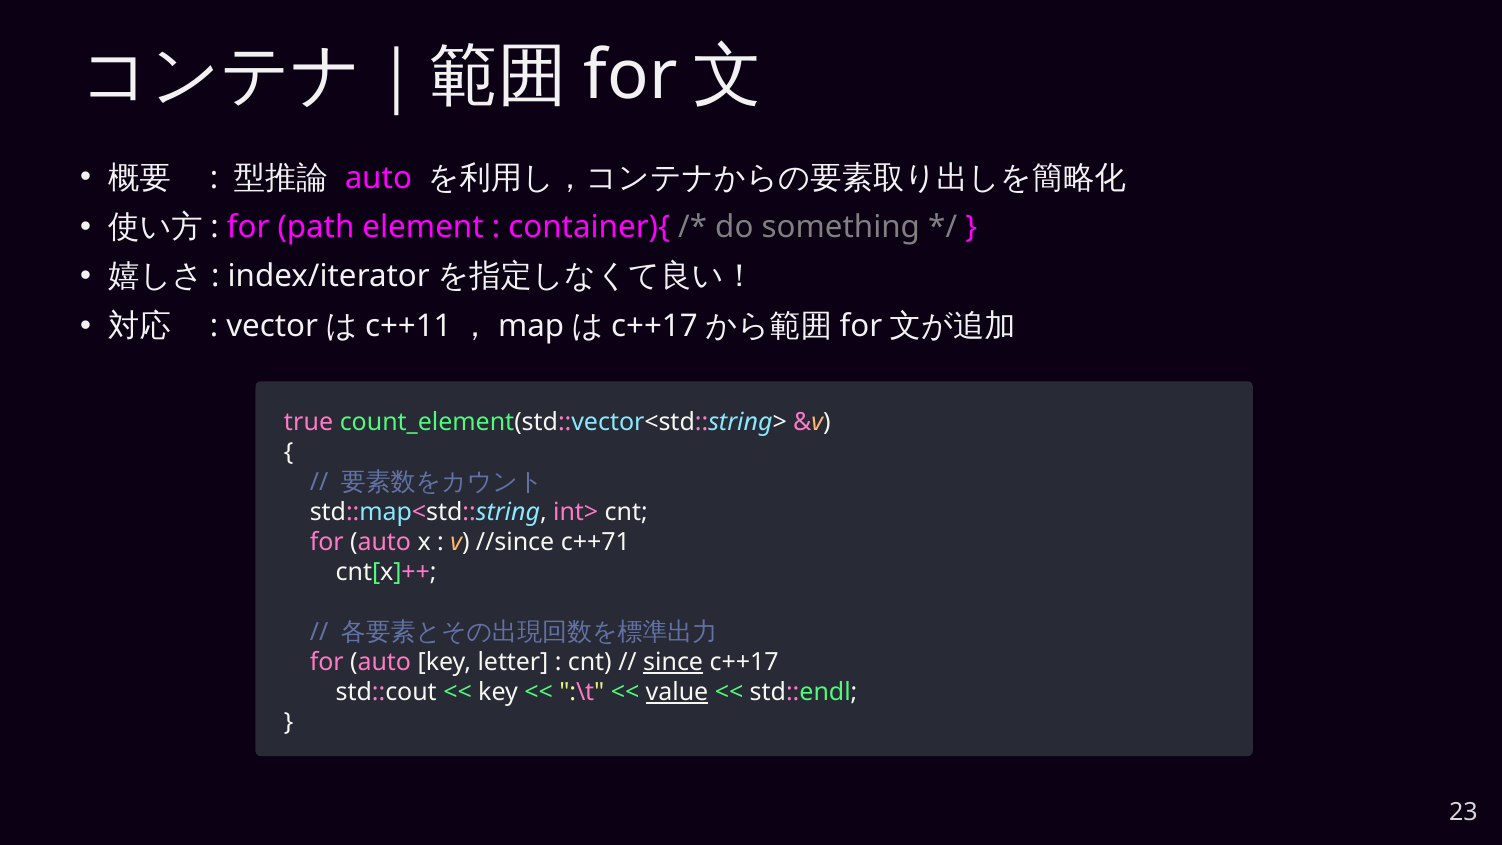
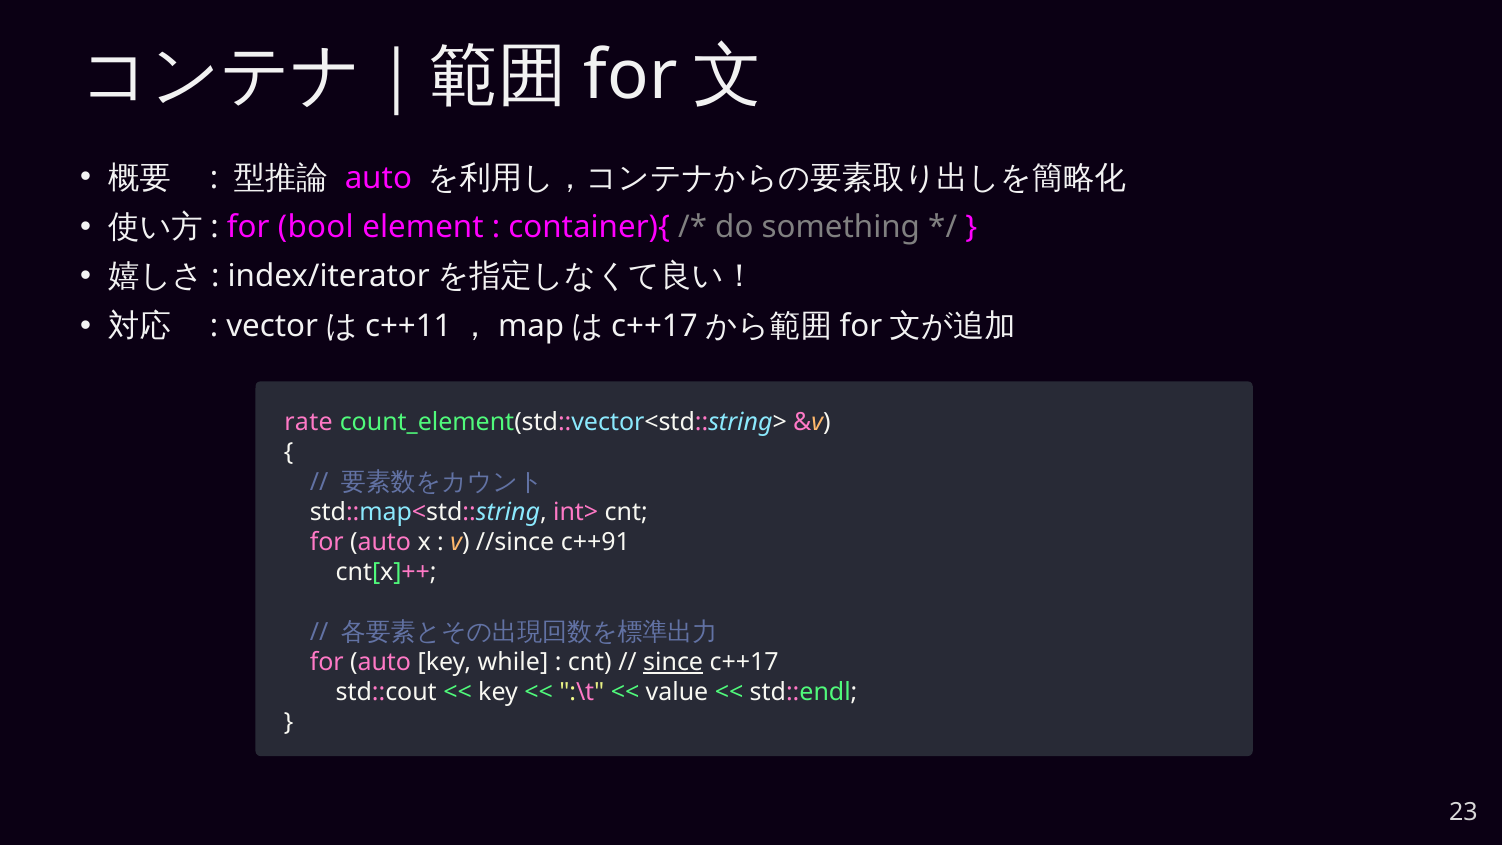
path: path -> bool
true: true -> rate
c++71: c++71 -> c++91
letter: letter -> while
value underline: present -> none
